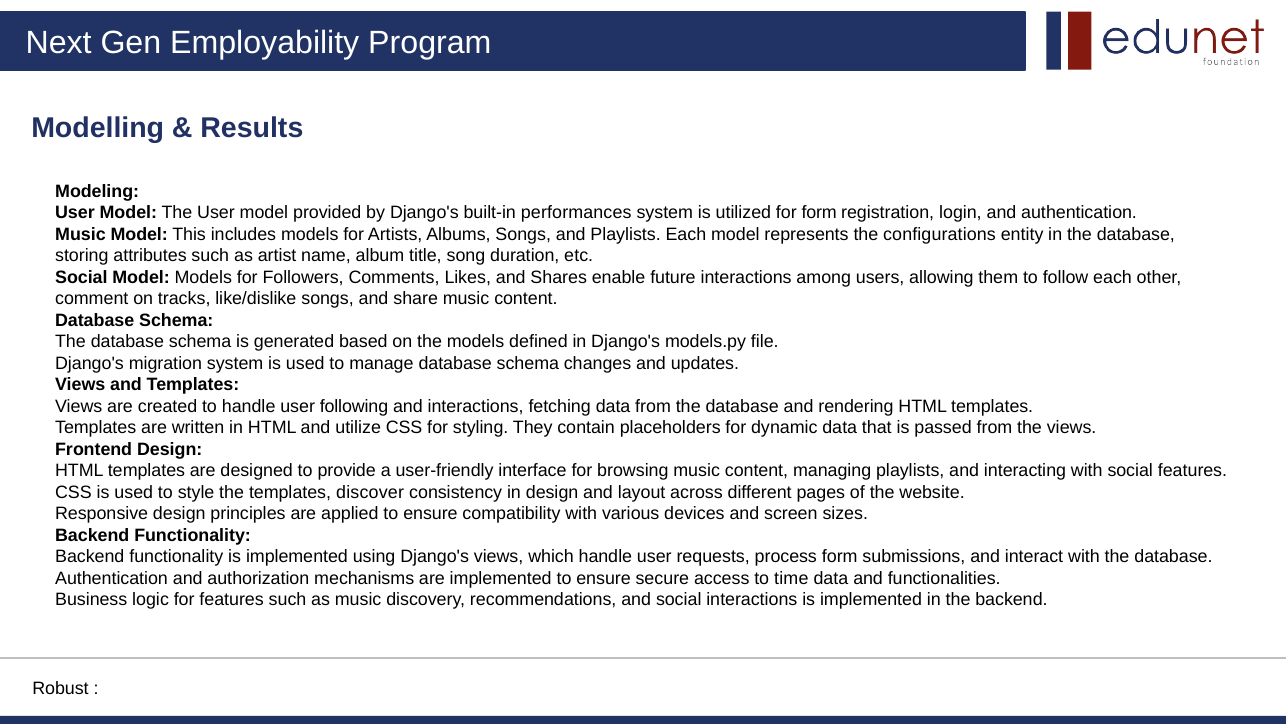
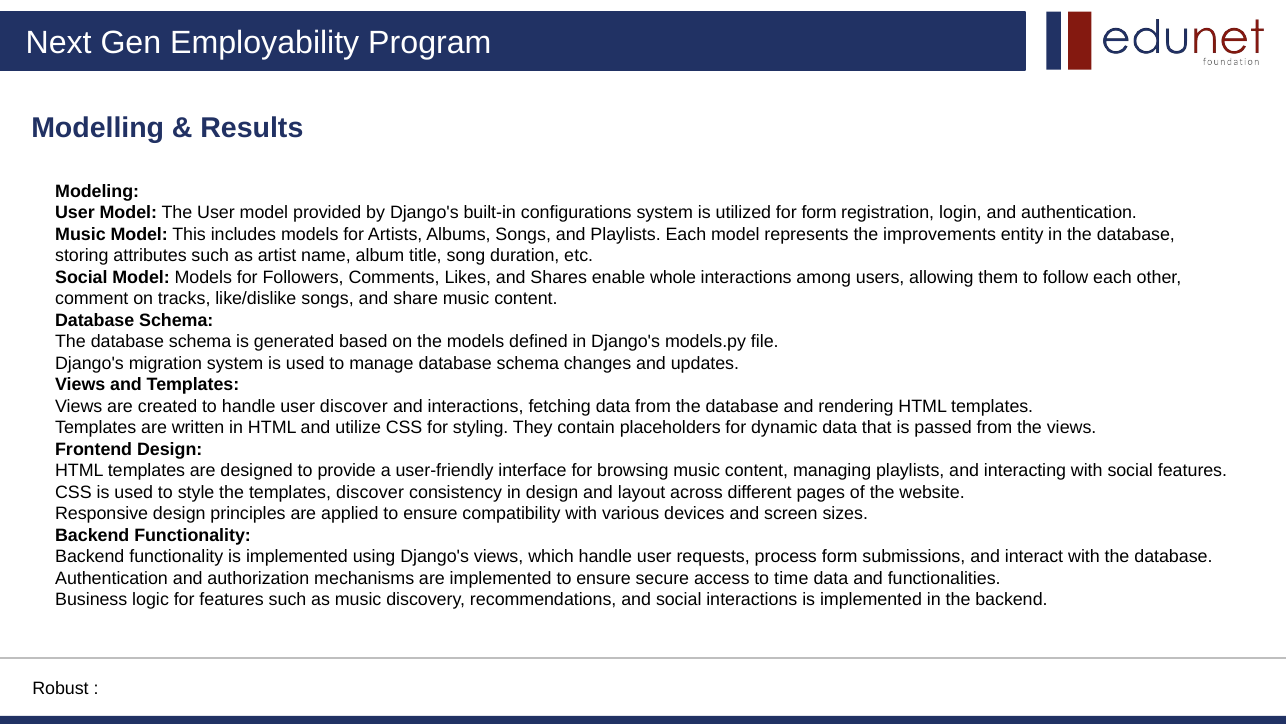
performances: performances -> configurations
configurations: configurations -> improvements
future: future -> whole
user following: following -> discover
